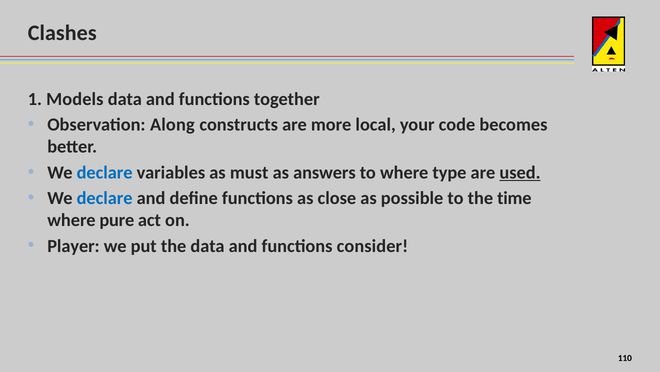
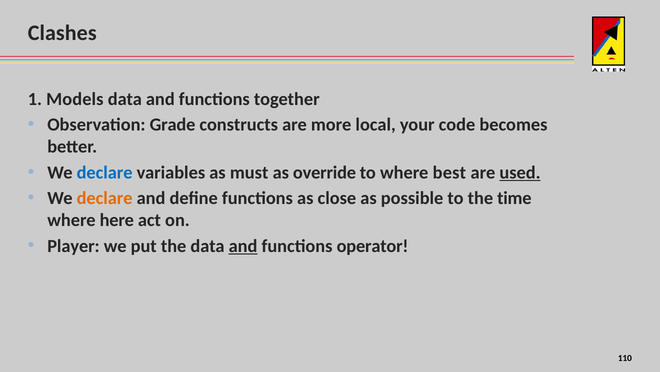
Along: Along -> Grade
answers: answers -> override
type: type -> best
declare at (105, 198) colour: blue -> orange
pure: pure -> here
and at (243, 246) underline: none -> present
consider: consider -> operator
